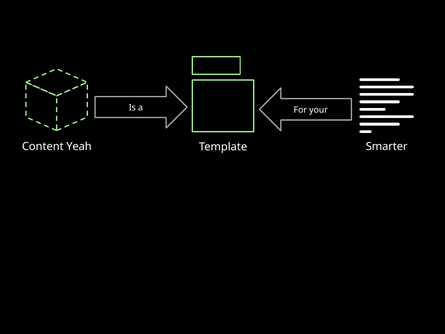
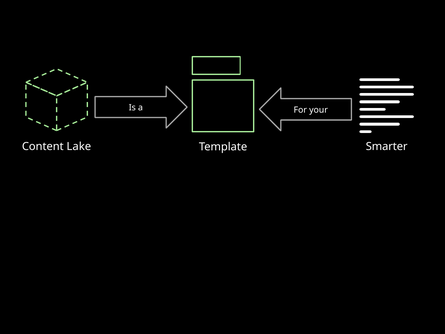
Yeah: Yeah -> Lake
